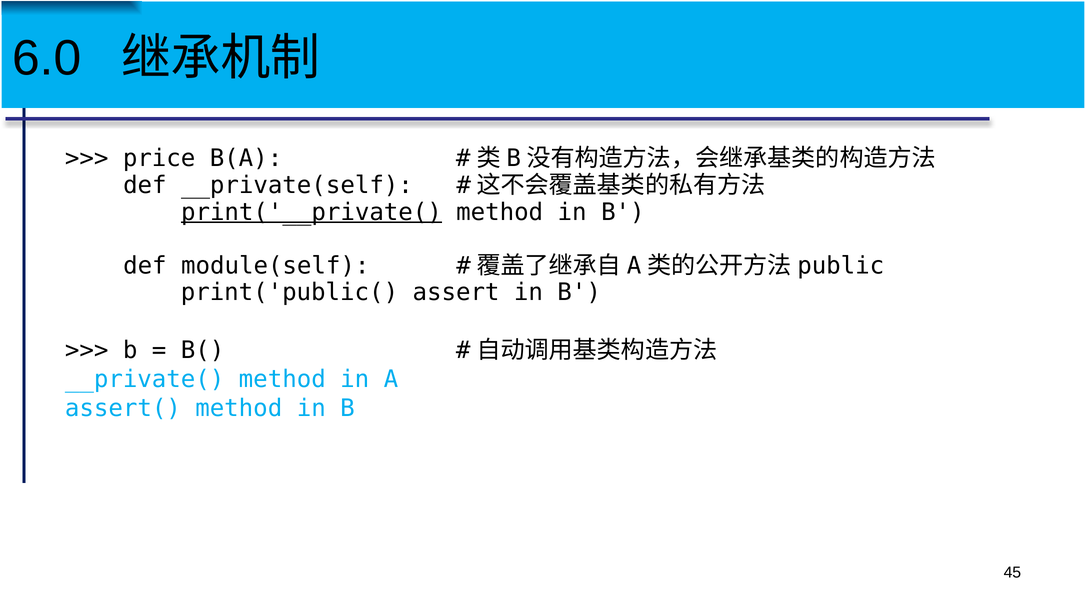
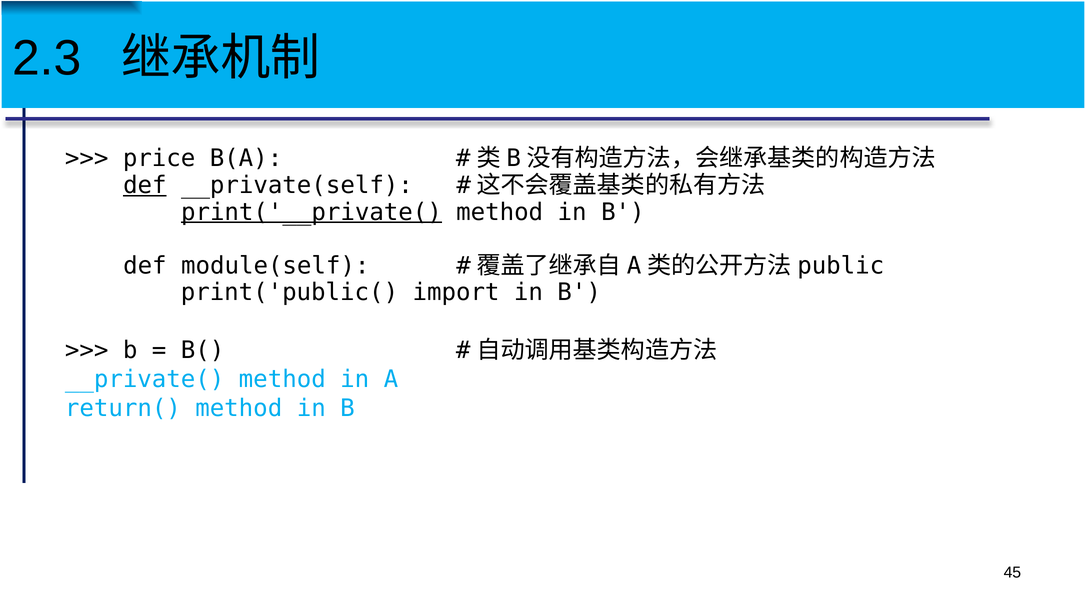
6.0: 6.0 -> 2.3
def at (145, 185) underline: none -> present
assert: assert -> import
assert(: assert( -> return(
